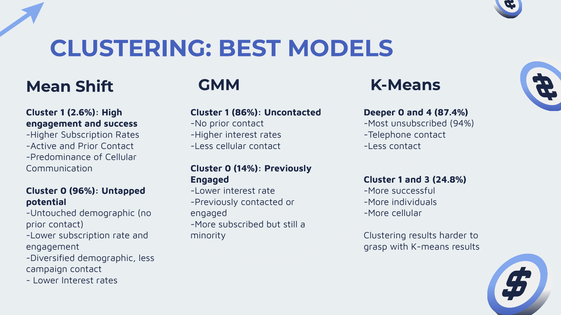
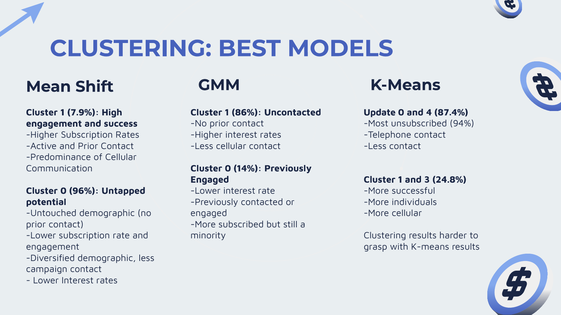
2.6%: 2.6% -> 7.9%
Deeper: Deeper -> Update
